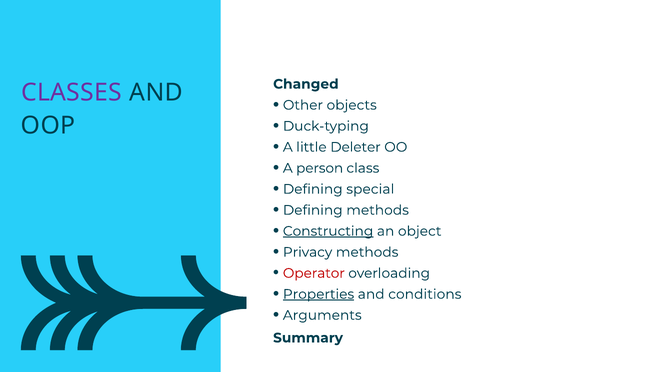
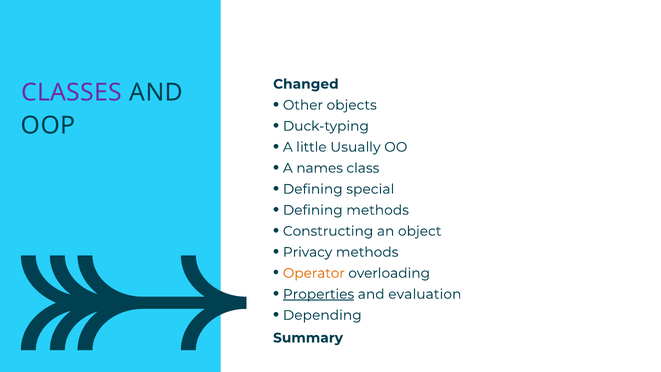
Deleter: Deleter -> Usually
person: person -> names
Constructing underline: present -> none
Operator colour: red -> orange
conditions: conditions -> evaluation
Arguments: Arguments -> Depending
